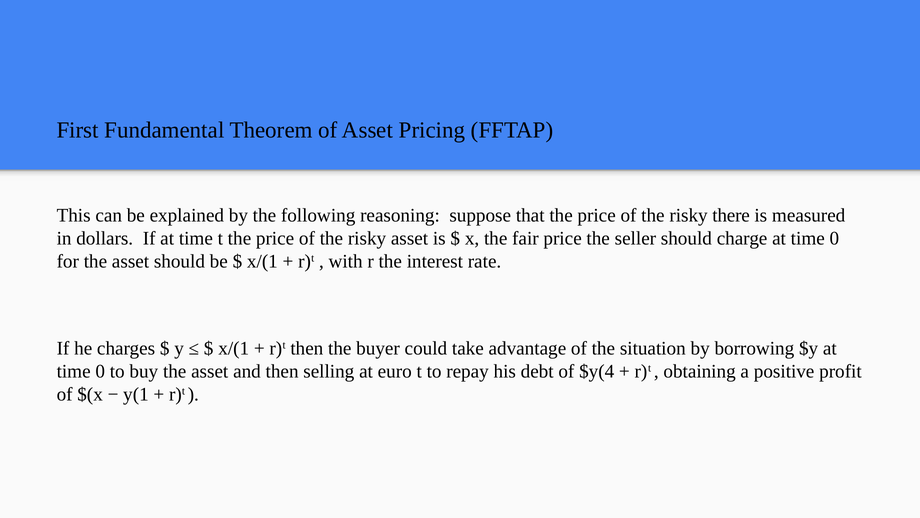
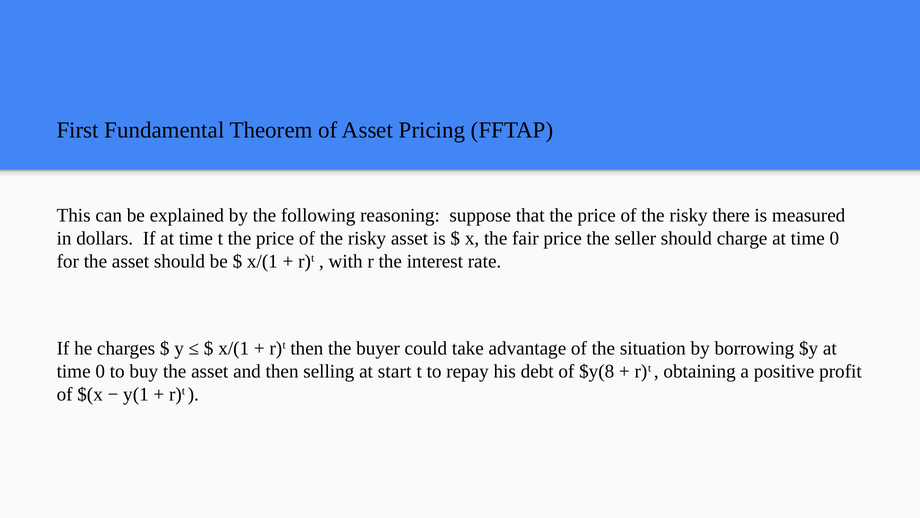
euro: euro -> start
$y(4: $y(4 -> $y(8
